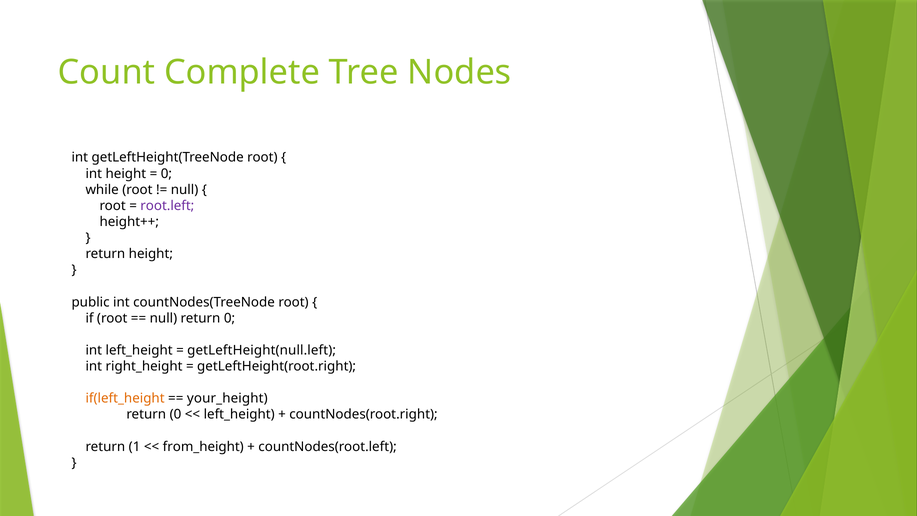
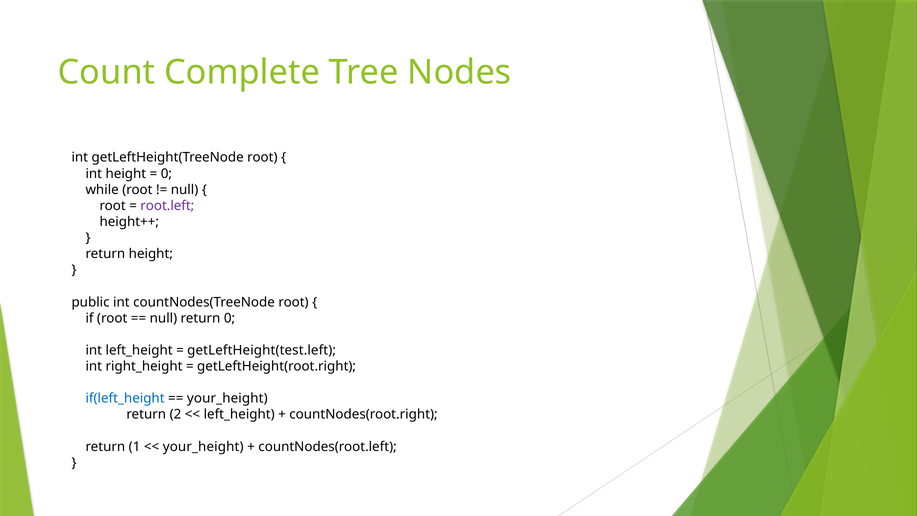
getLeftHeight(null.left: getLeftHeight(null.left -> getLeftHeight(test.left
if(left_height colour: orange -> blue
0 at (175, 414): 0 -> 2
from_height at (203, 447): from_height -> your_height
